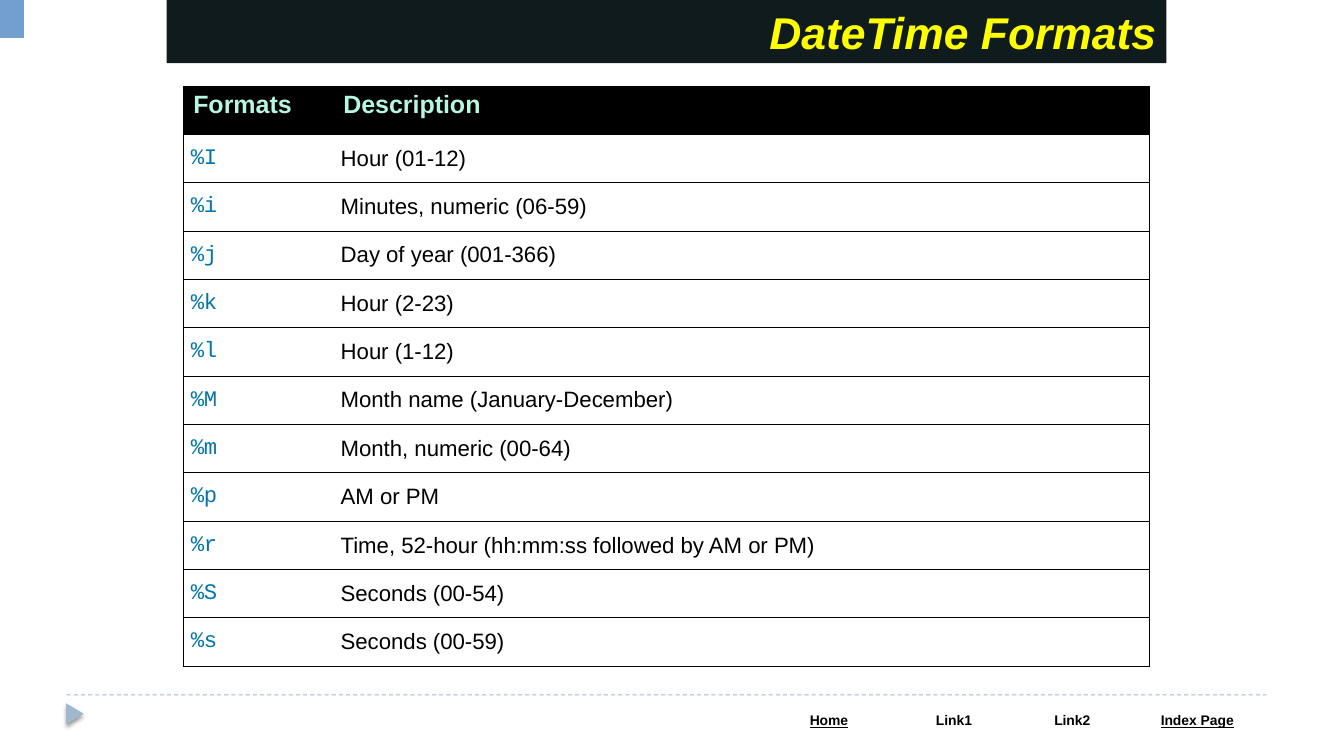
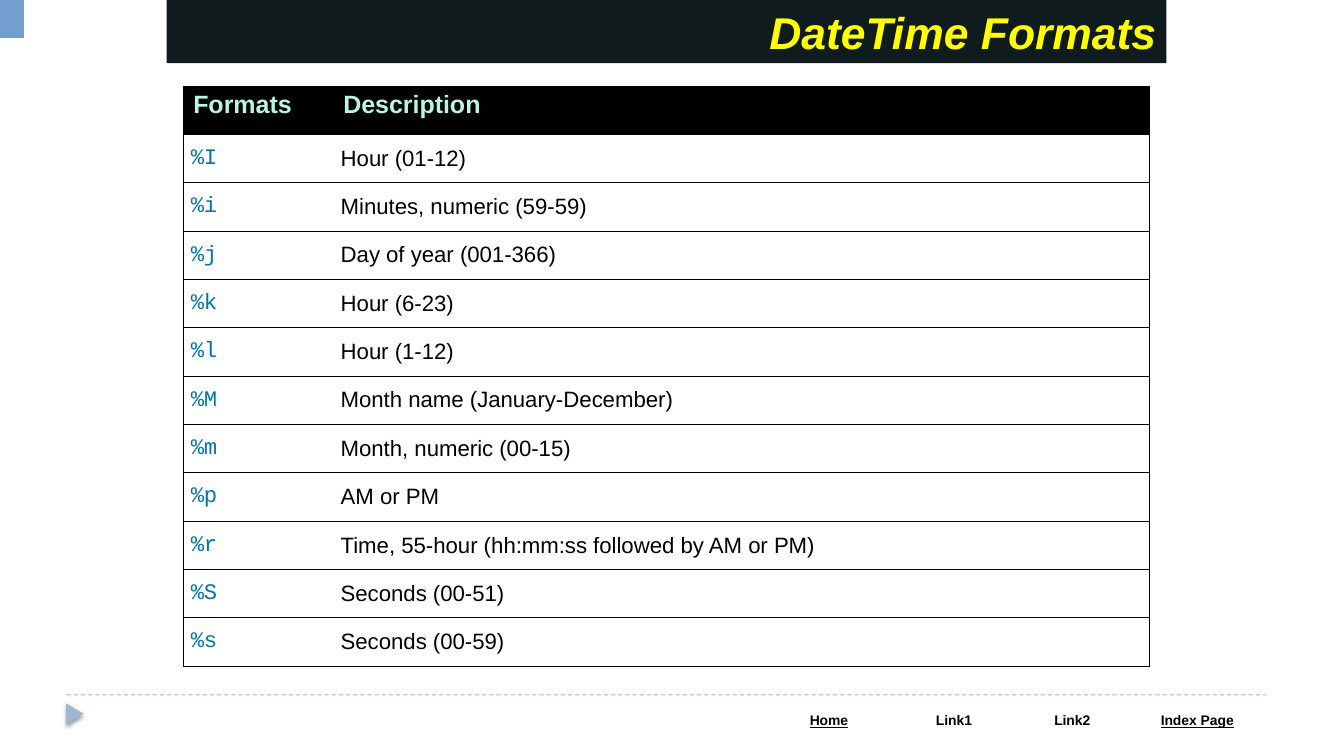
06-59: 06-59 -> 59-59
2-23: 2-23 -> 6-23
00-64: 00-64 -> 00-15
52-hour: 52-hour -> 55-hour
00-54: 00-54 -> 00-51
